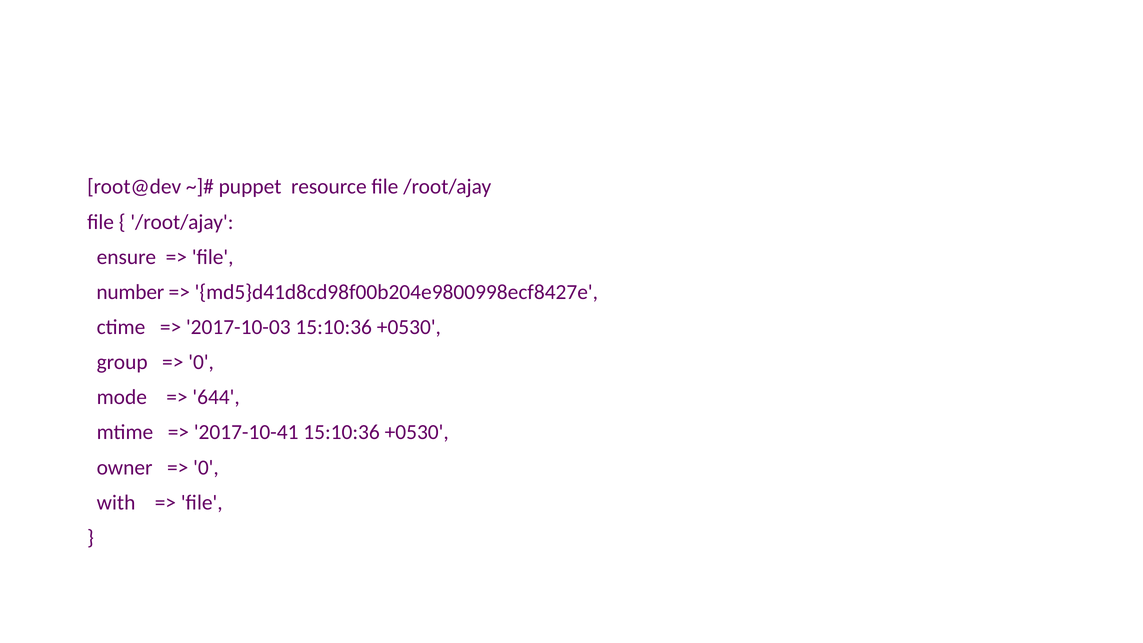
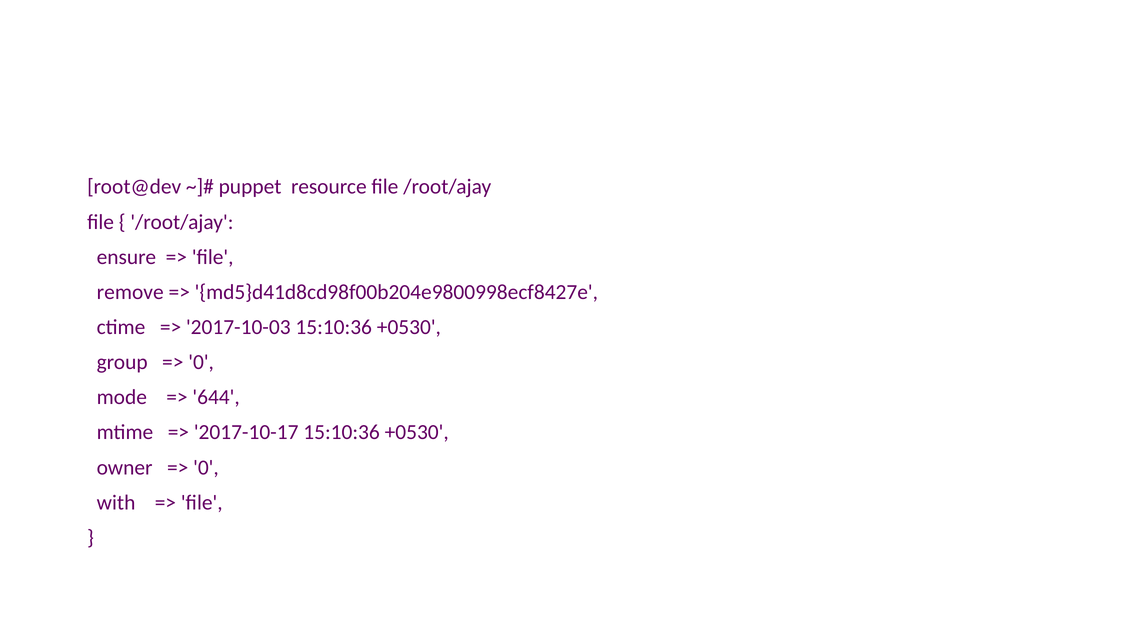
number: number -> remove
2017-10-41: 2017-10-41 -> 2017-10-17
